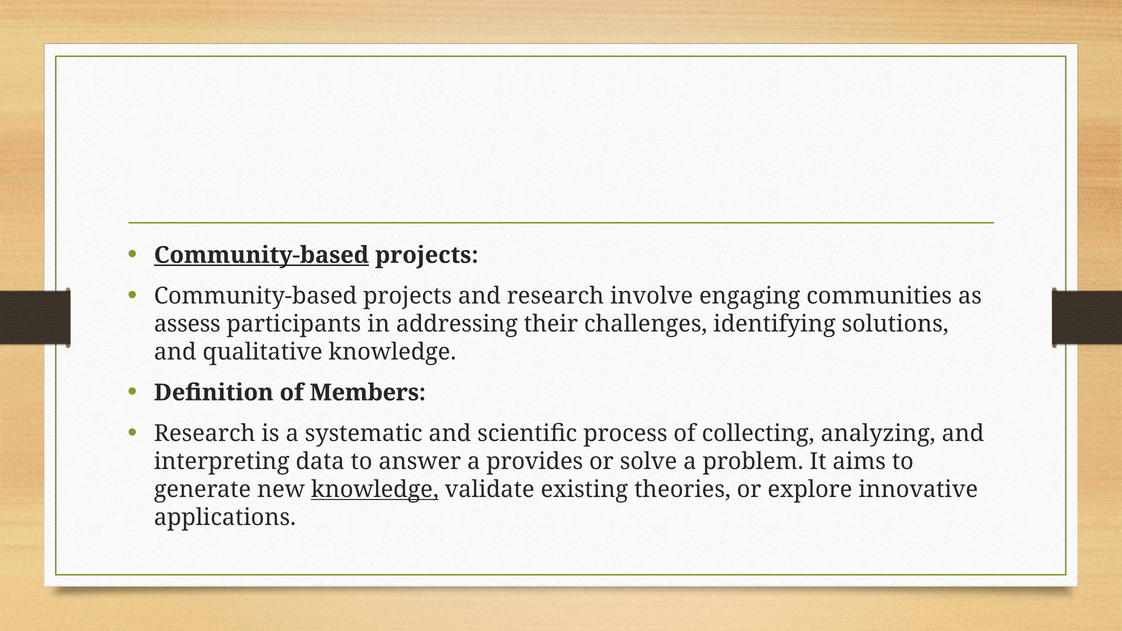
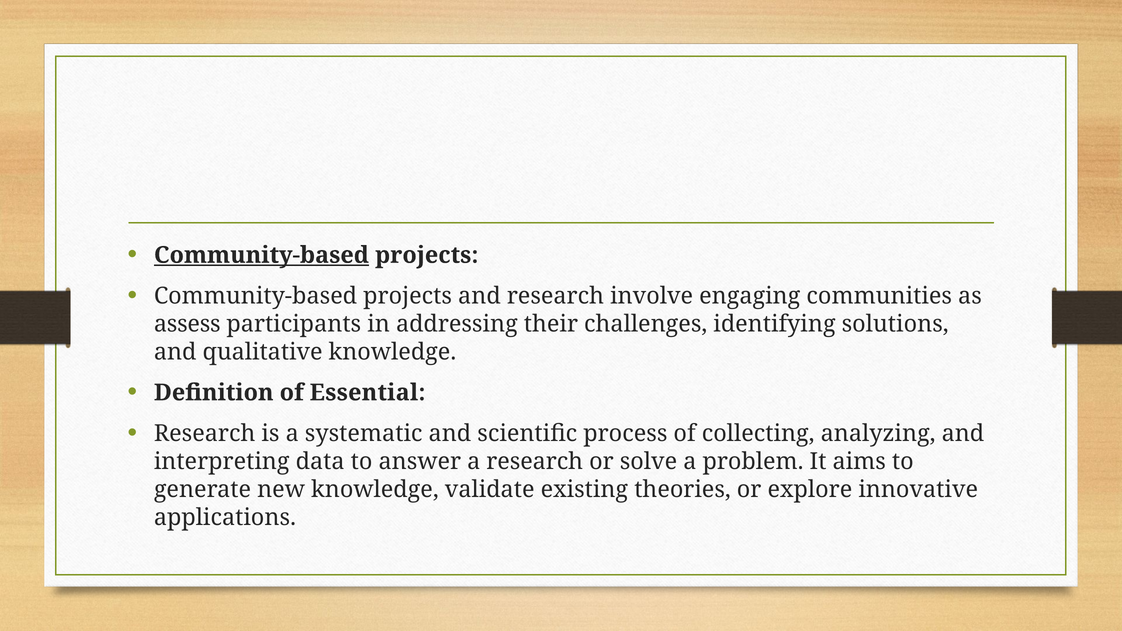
Members: Members -> Essential
a provides: provides -> research
knowledge at (375, 489) underline: present -> none
